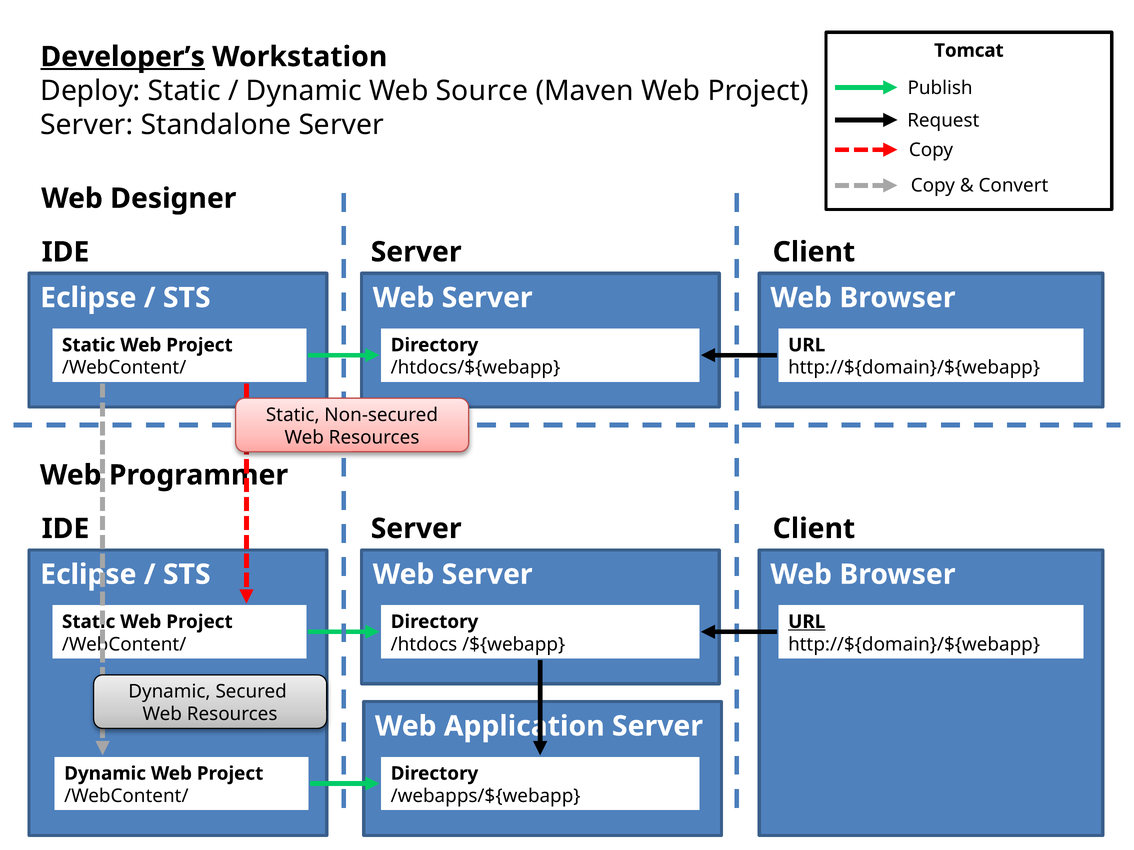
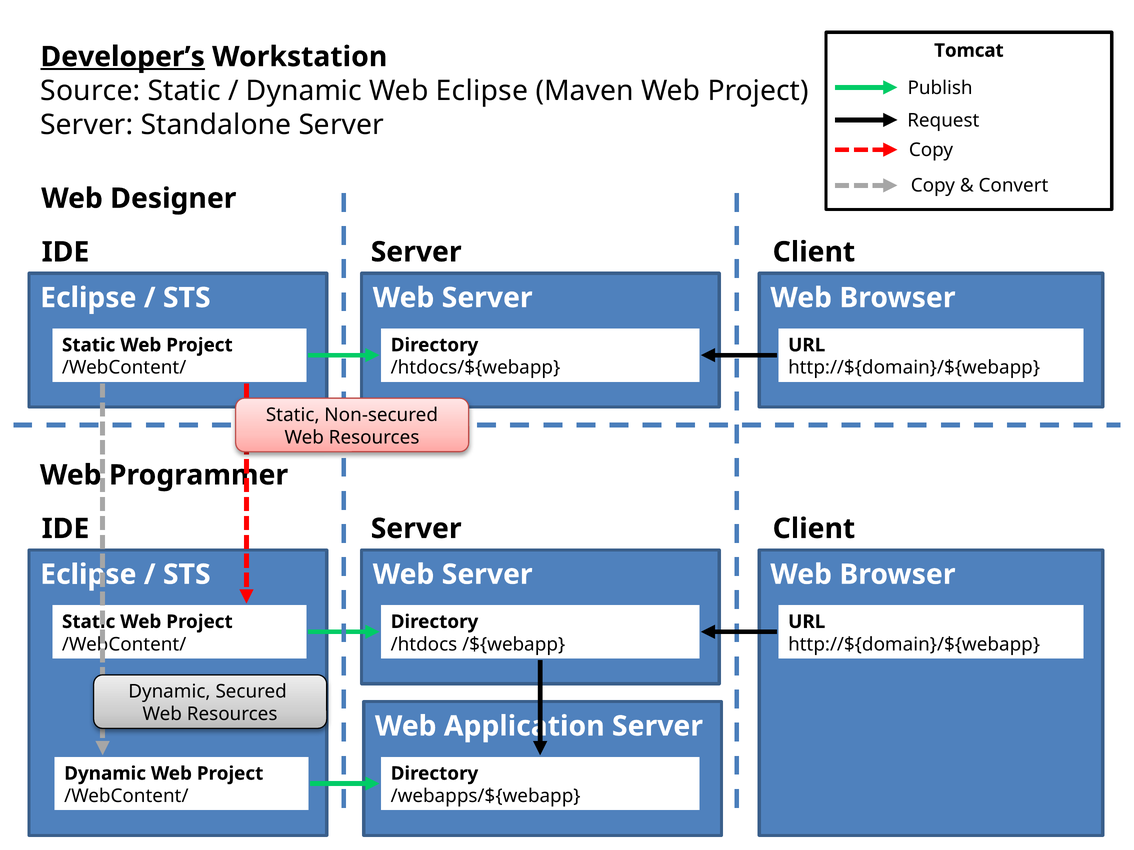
Deploy: Deploy -> Source
Web Source: Source -> Eclipse
URL at (807, 622) underline: present -> none
